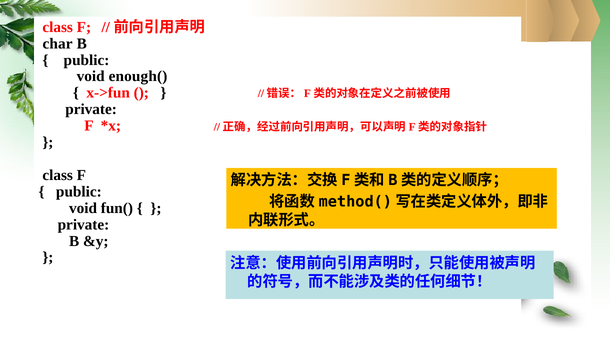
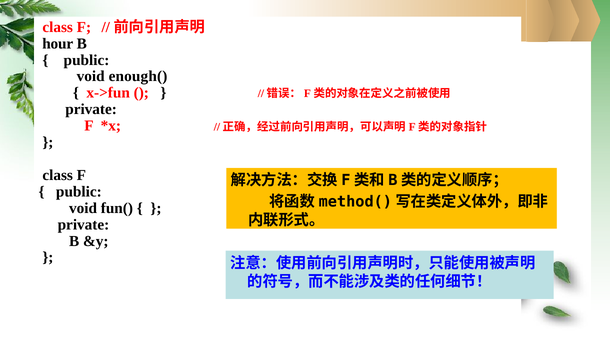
char: char -> hour
